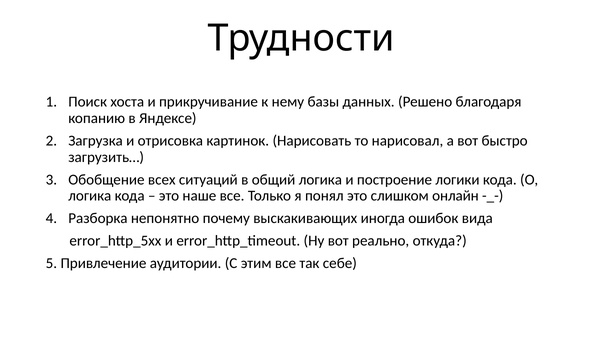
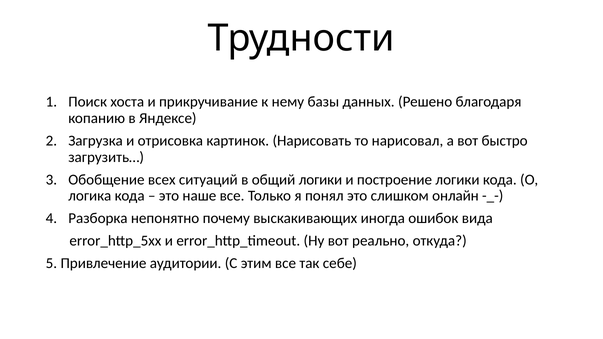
общий логика: логика -> логики
